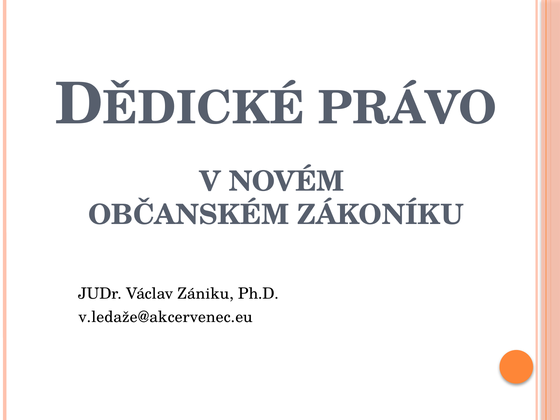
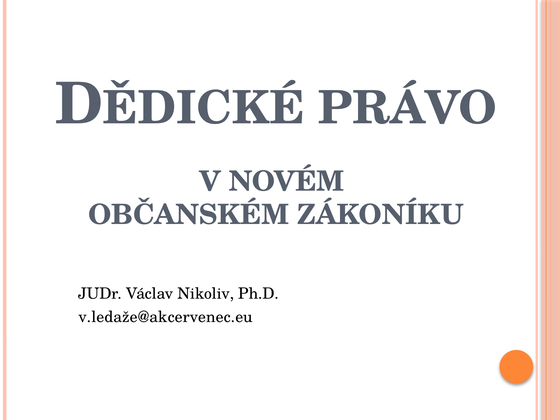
Zániku: Zániku -> Nikoliv
